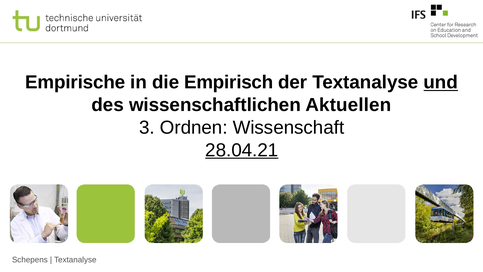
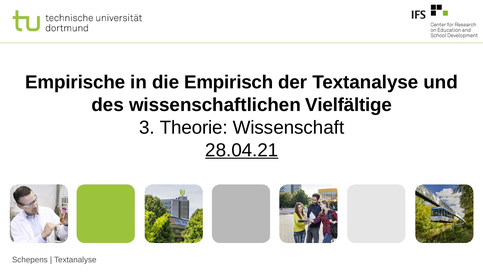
und underline: present -> none
Aktuellen: Aktuellen -> Vielfältige
Ordnen: Ordnen -> Theorie
